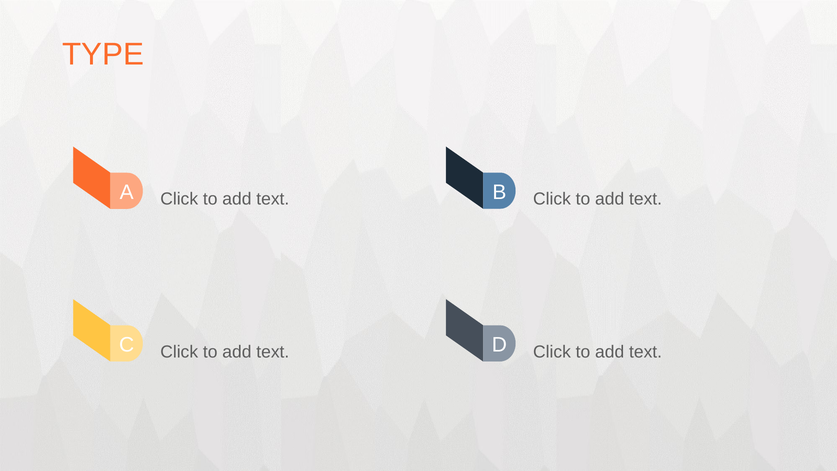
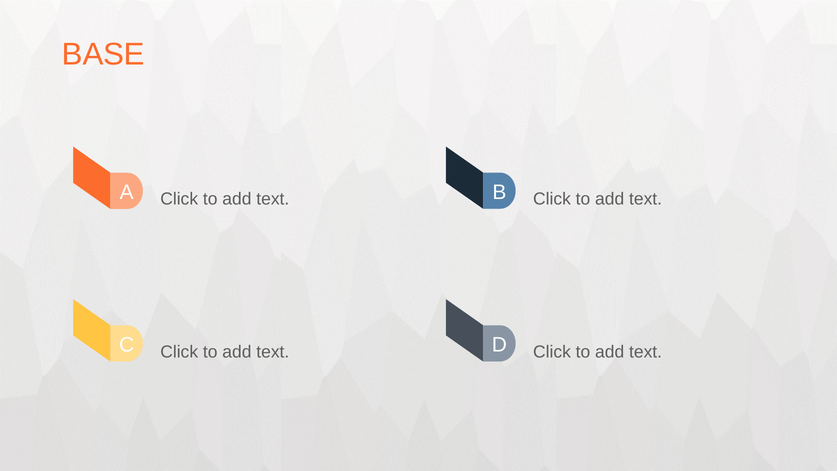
TYPE: TYPE -> BASE
